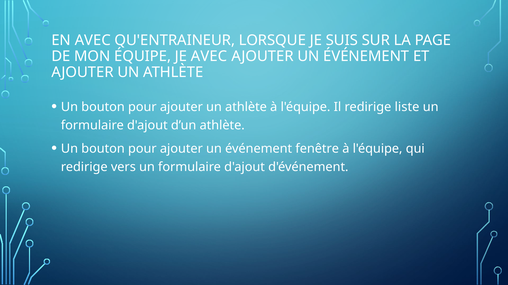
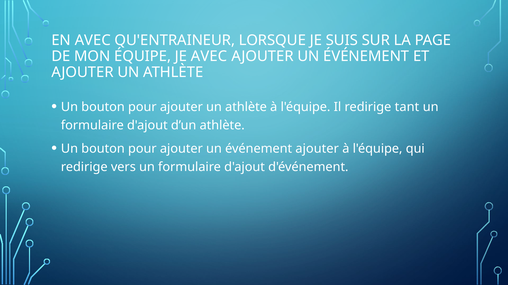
liste: liste -> tant
événement fenêtre: fenêtre -> ajouter
